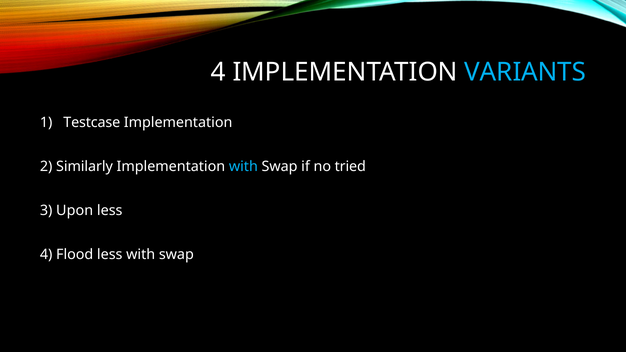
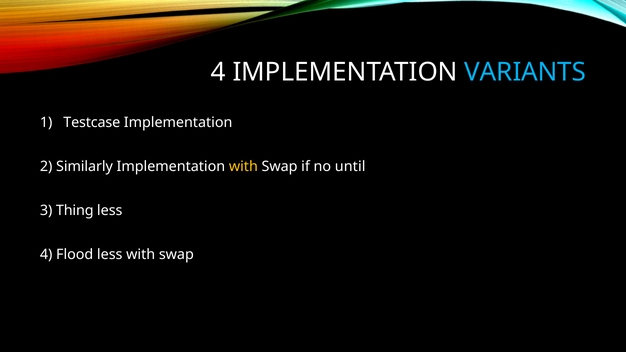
with at (243, 167) colour: light blue -> yellow
tried: tried -> until
Upon: Upon -> Thing
